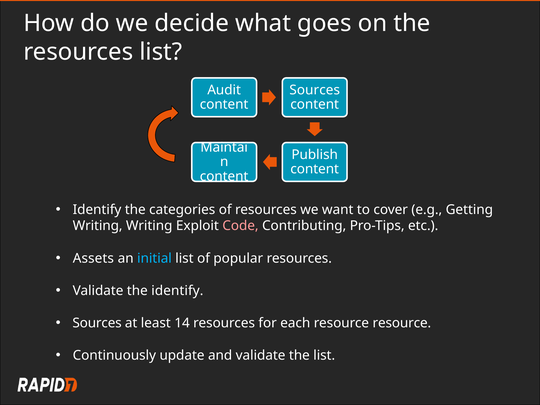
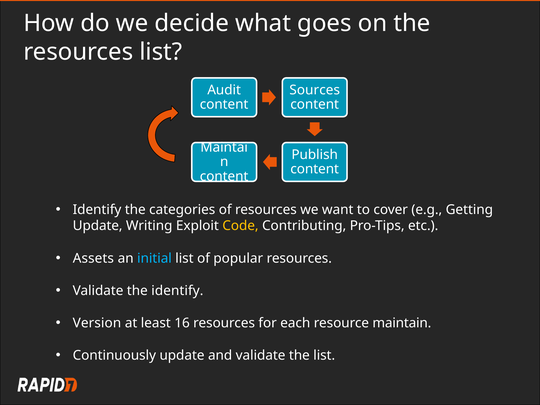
Writing at (98, 226): Writing -> Update
Code colour: pink -> yellow
Sources at (97, 323): Sources -> Version
14: 14 -> 16
resource resource: resource -> maintain
